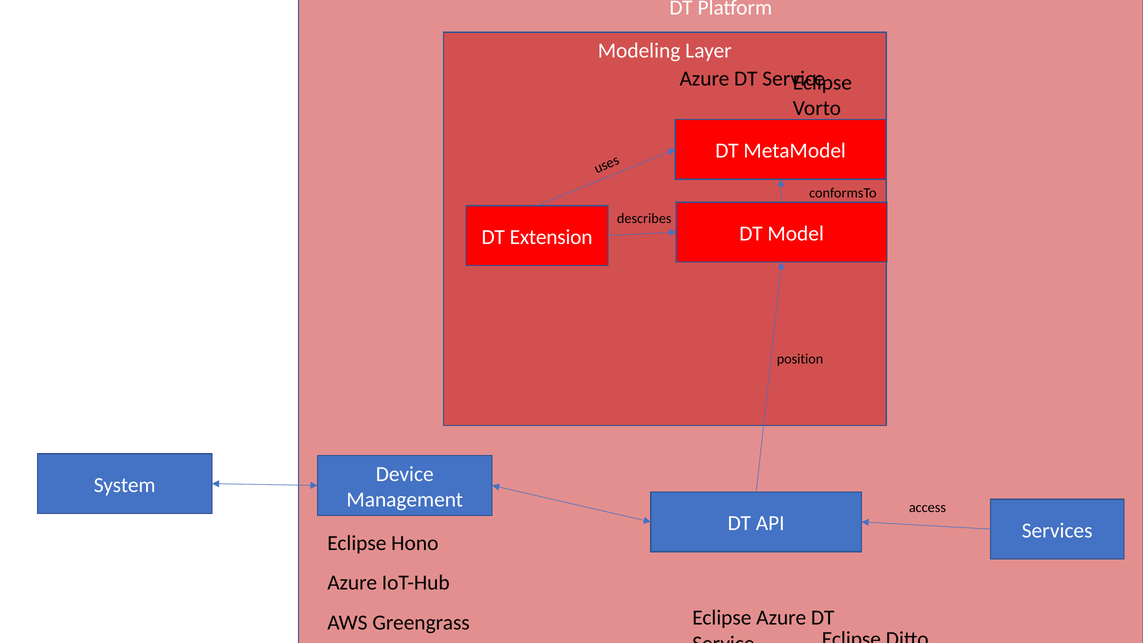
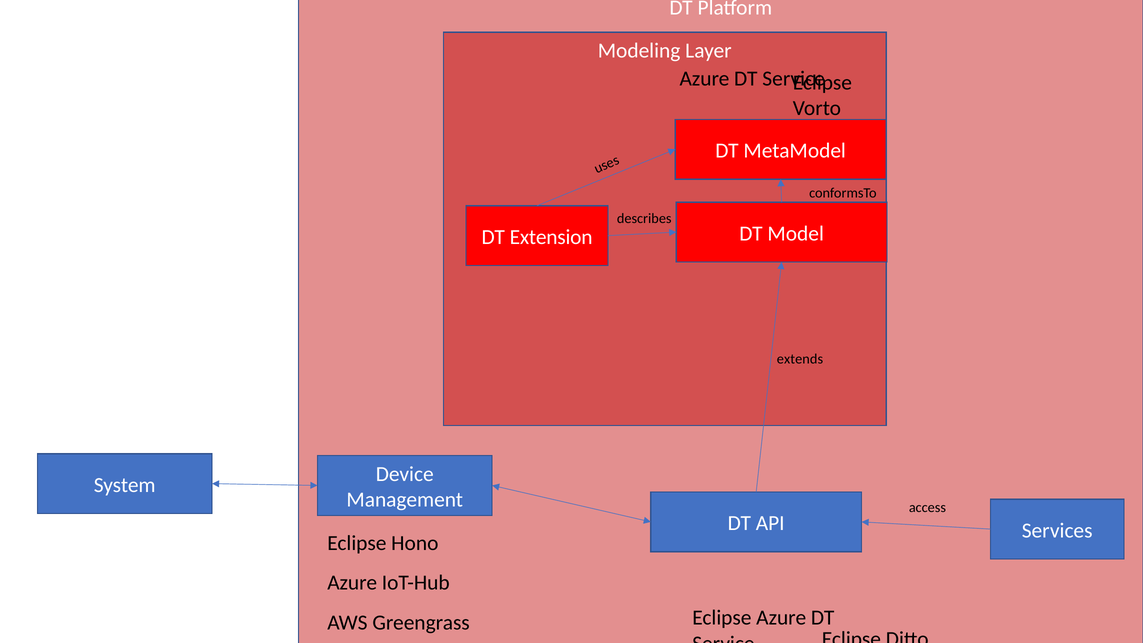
position: position -> extends
